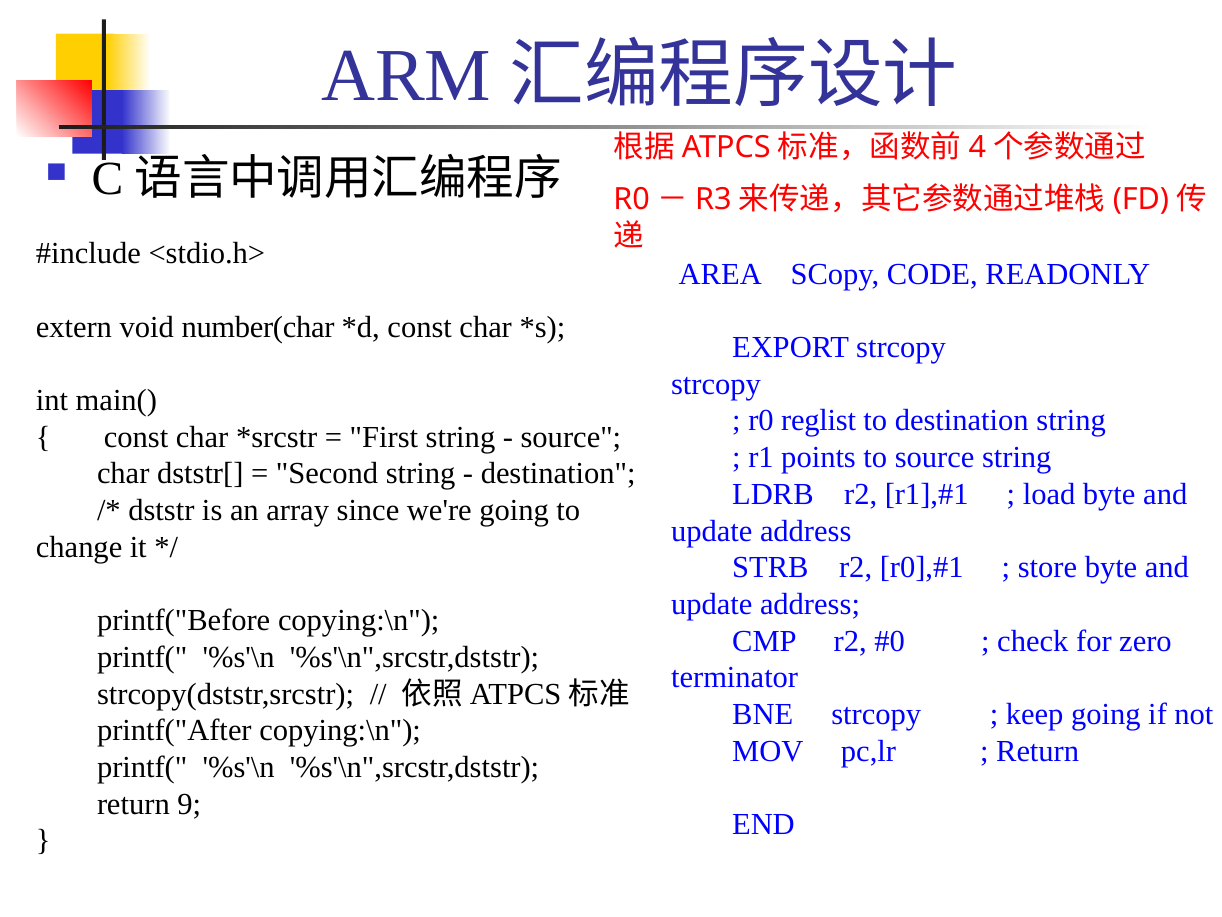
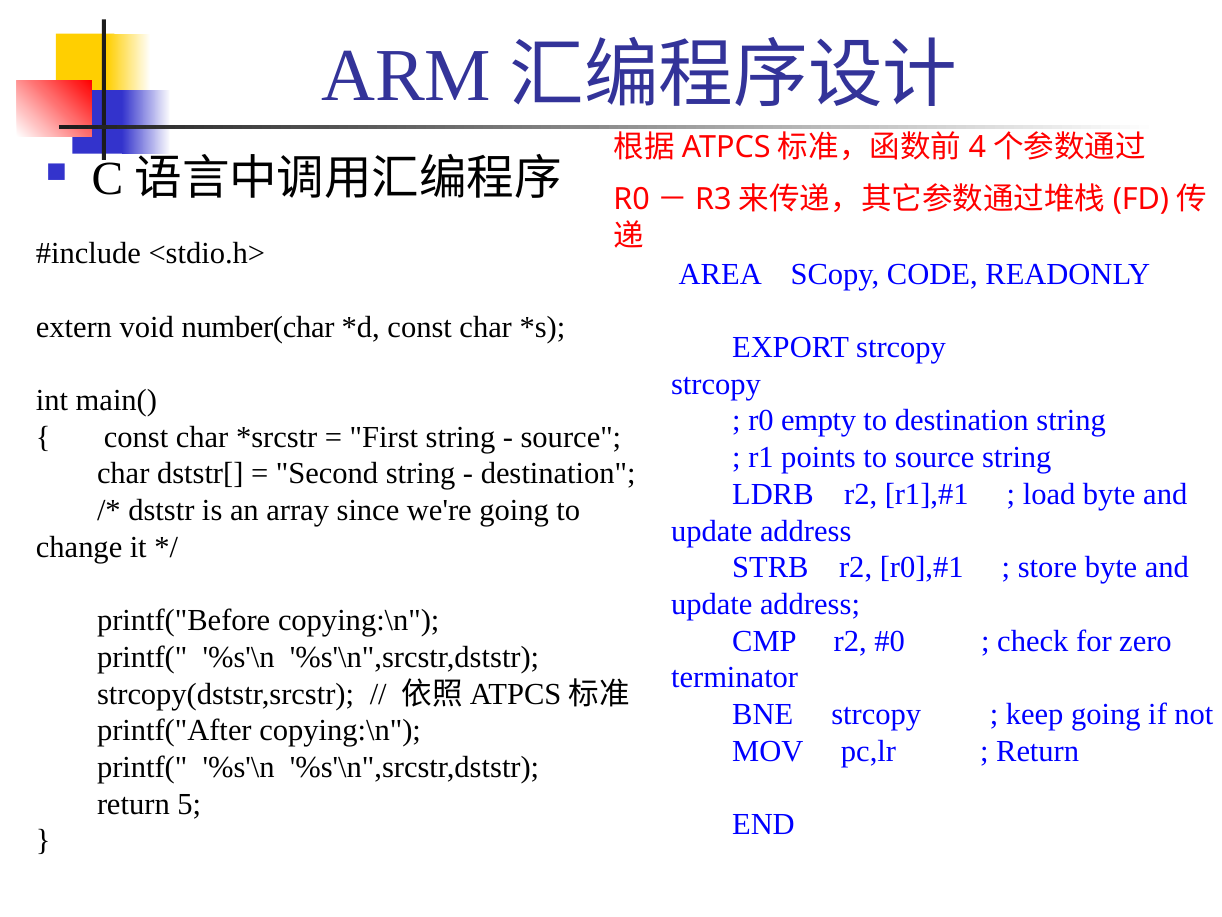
reglist: reglist -> empty
9: 9 -> 5
